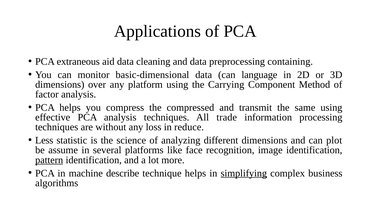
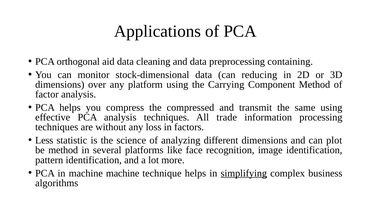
extraneous: extraneous -> orthogonal
basic-dimensional: basic-dimensional -> stock-dimensional
language: language -> reducing
reduce: reduce -> factors
be assume: assume -> method
pattern underline: present -> none
machine describe: describe -> machine
